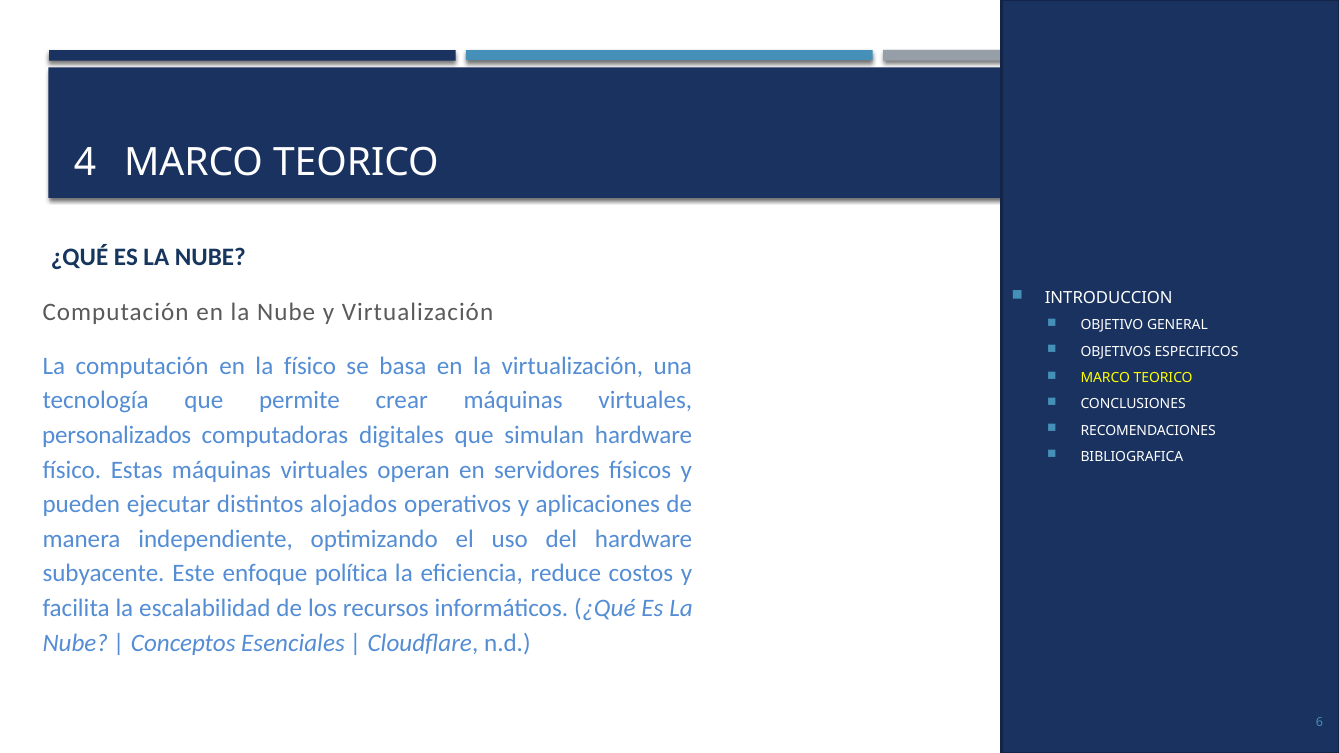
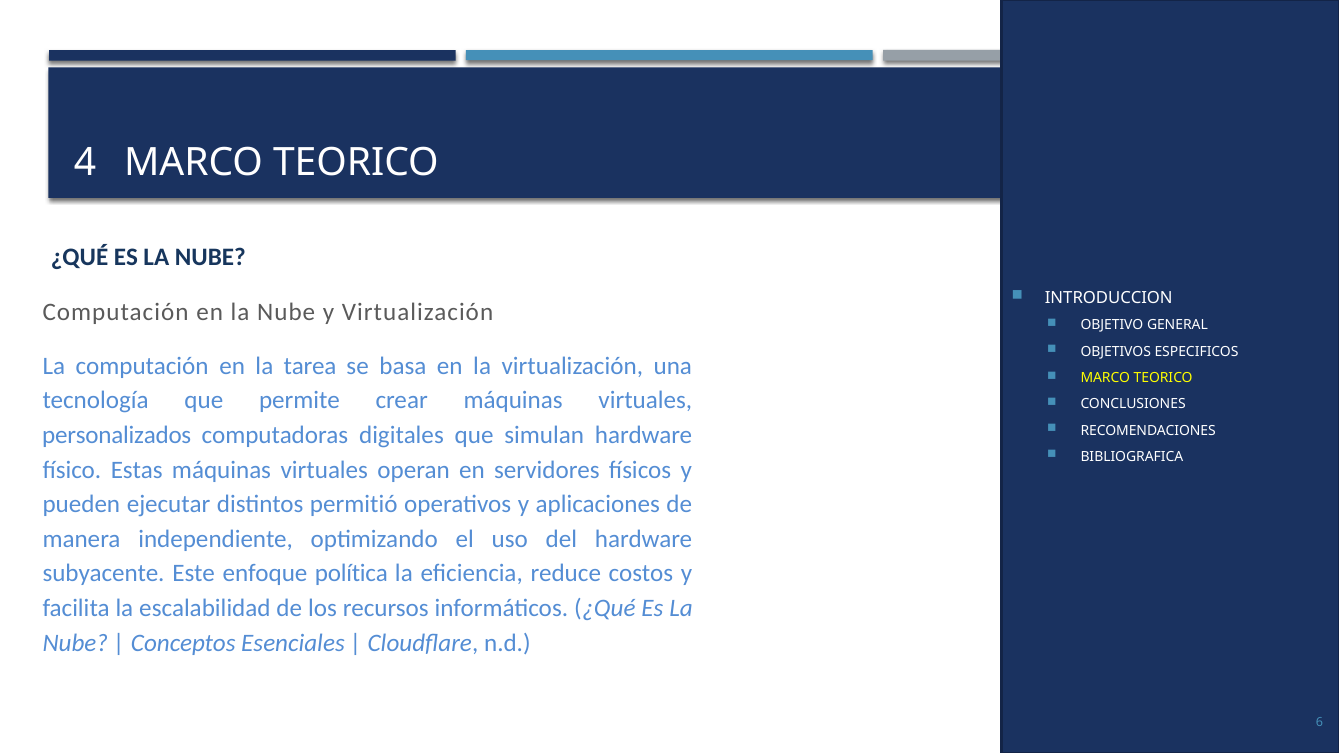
la físico: físico -> tarea
alojados: alojados -> permitió
